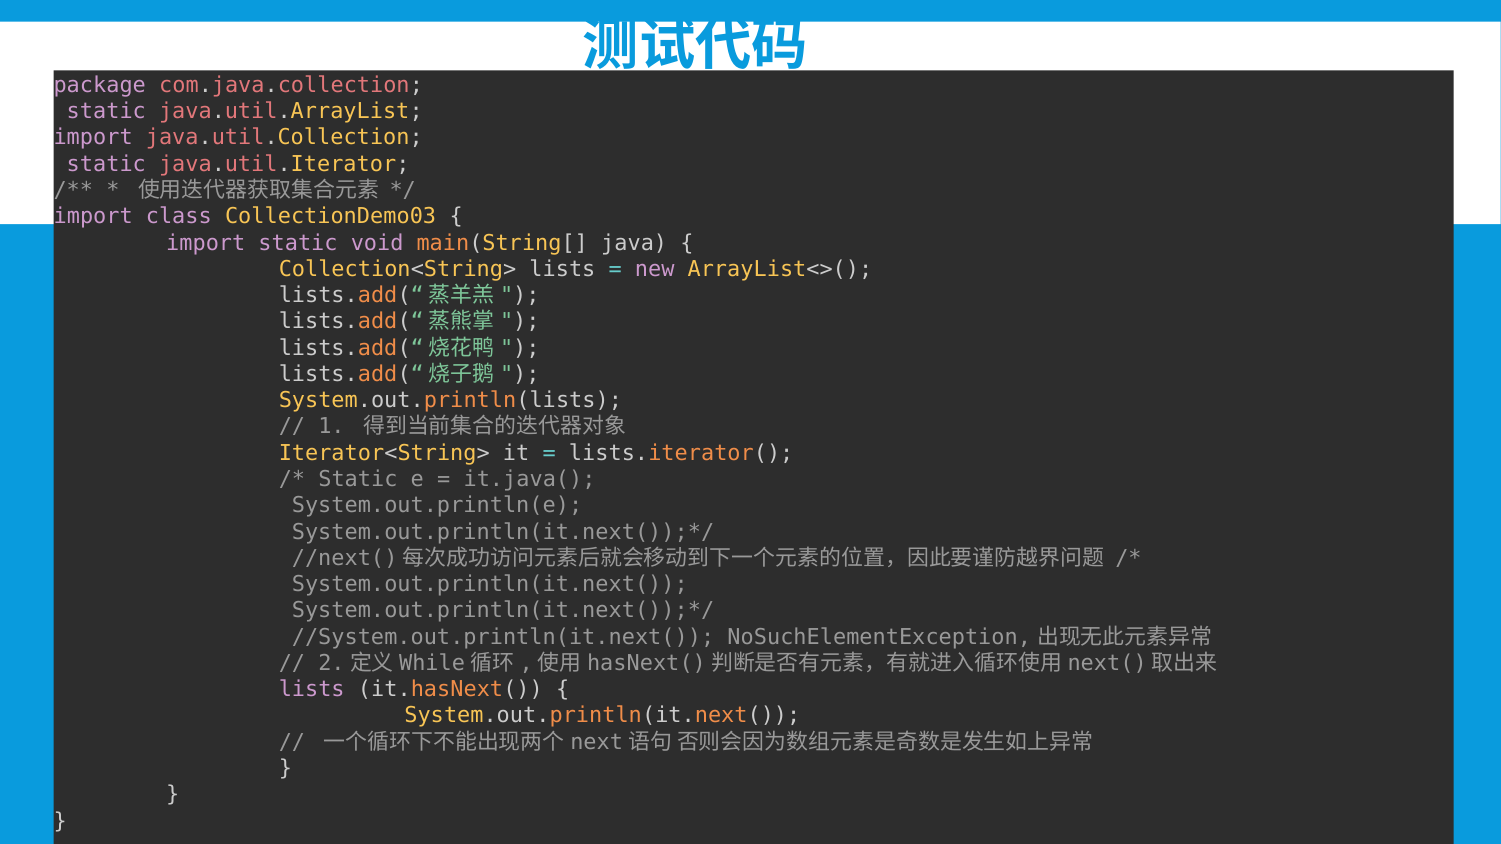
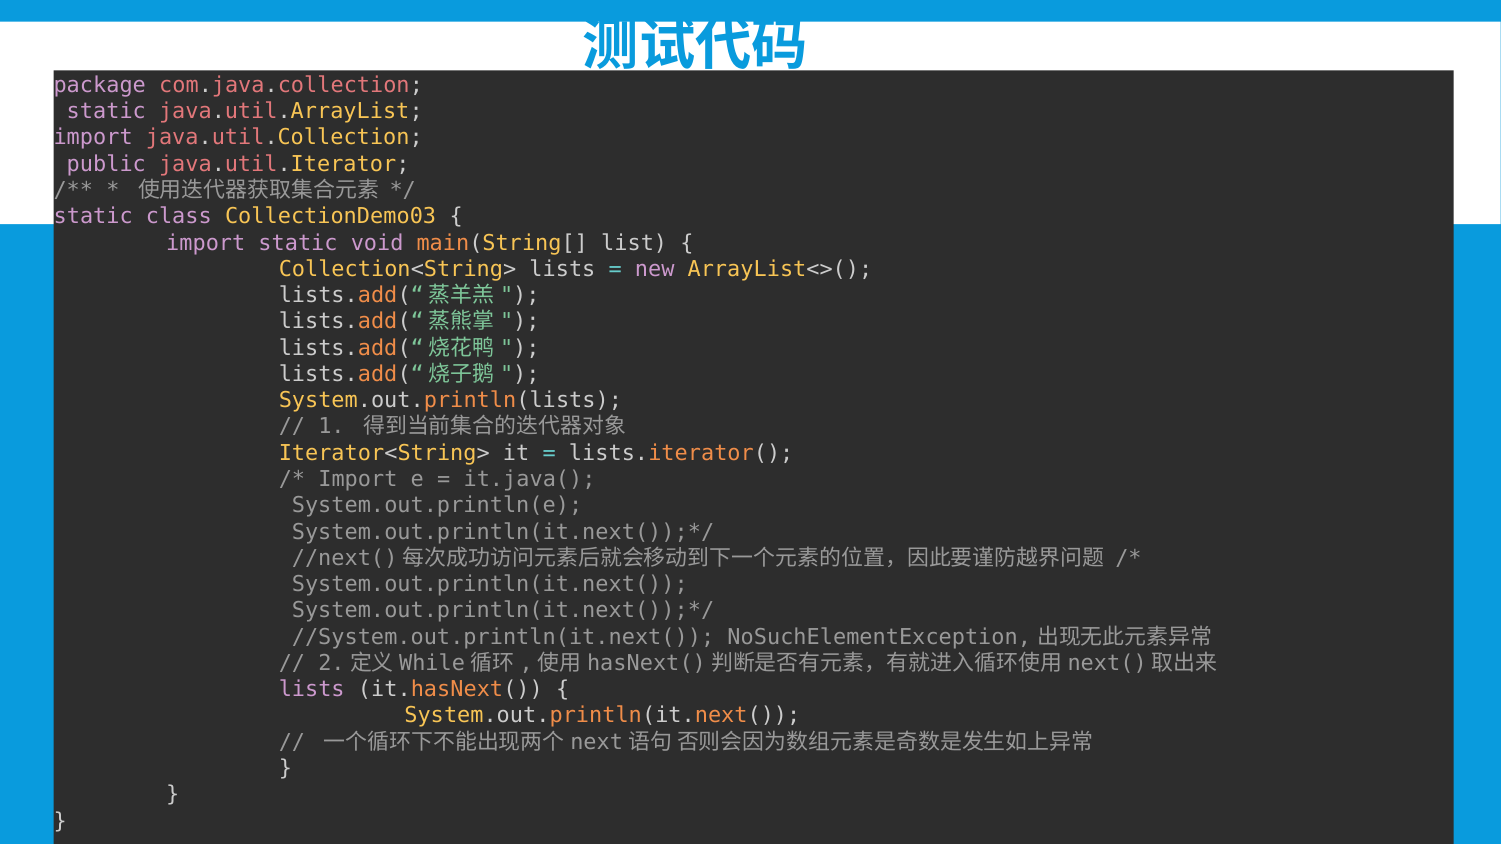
static at (106, 164): static -> public
import at (93, 217): import -> static
java: java -> list
Static at (358, 479): Static -> Import
